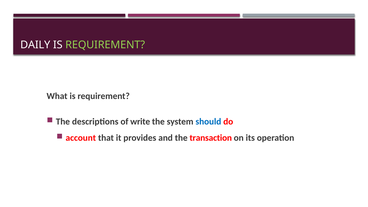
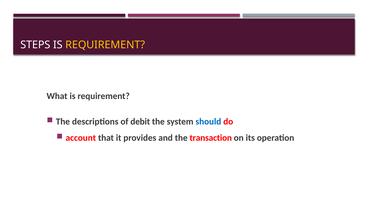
DAILY: DAILY -> STEPS
REQUIREMENT at (105, 45) colour: light green -> yellow
write: write -> debit
